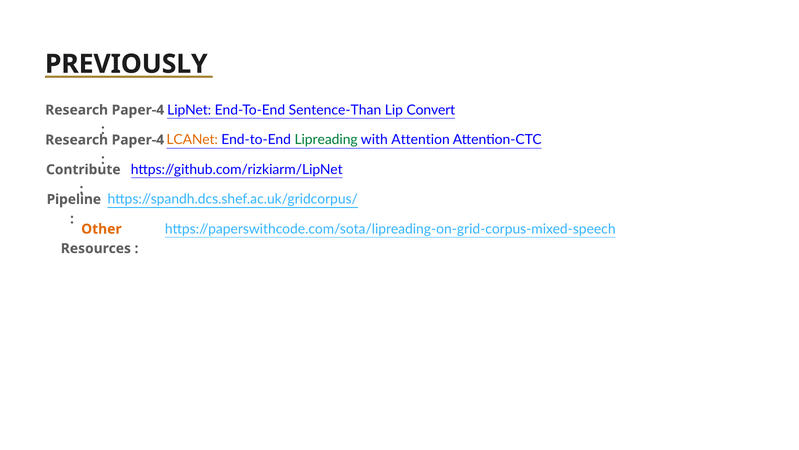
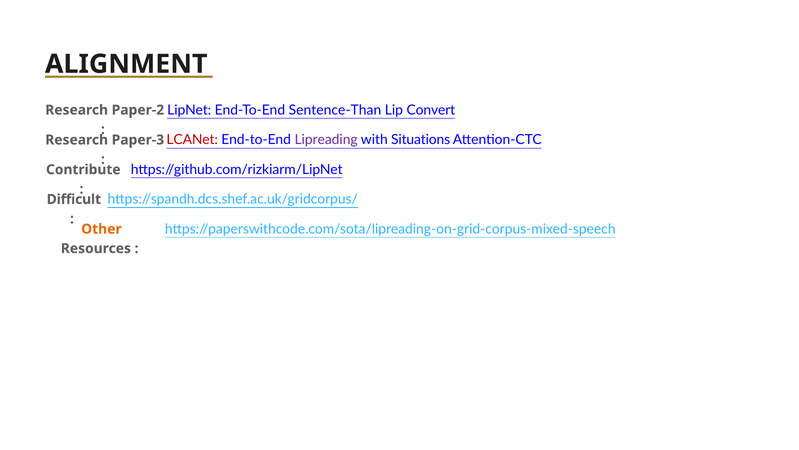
PREVIOUSLY: PREVIOUSLY -> ALIGNMENT
Paper-4 at (138, 110): Paper-4 -> Paper-2
LCANet colour: orange -> red
Lipreading colour: green -> purple
Attention: Attention -> Situations
Paper-4 at (138, 140): Paper-4 -> Paper-3
Pipeline: Pipeline -> Difficult
